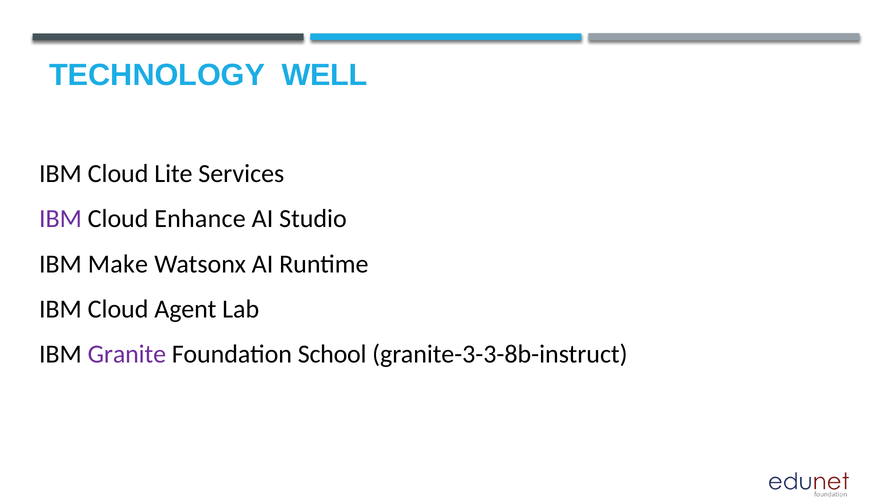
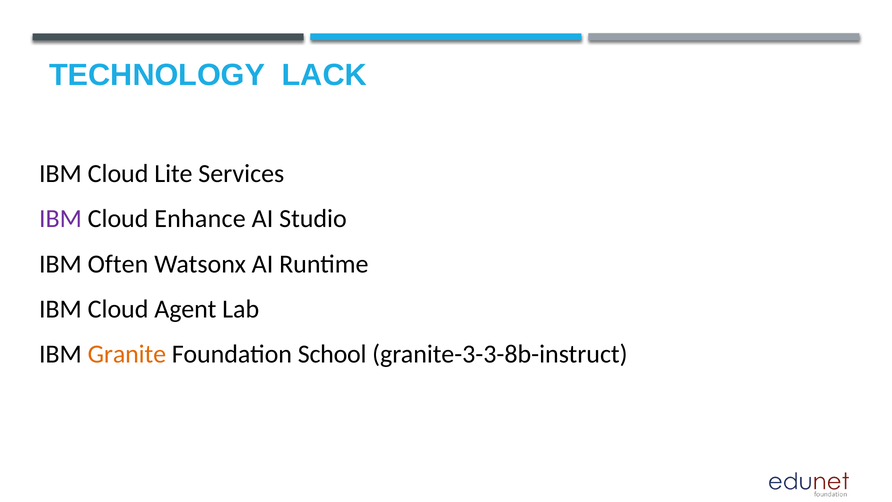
WELL: WELL -> LACK
Make: Make -> Often
Granite colour: purple -> orange
